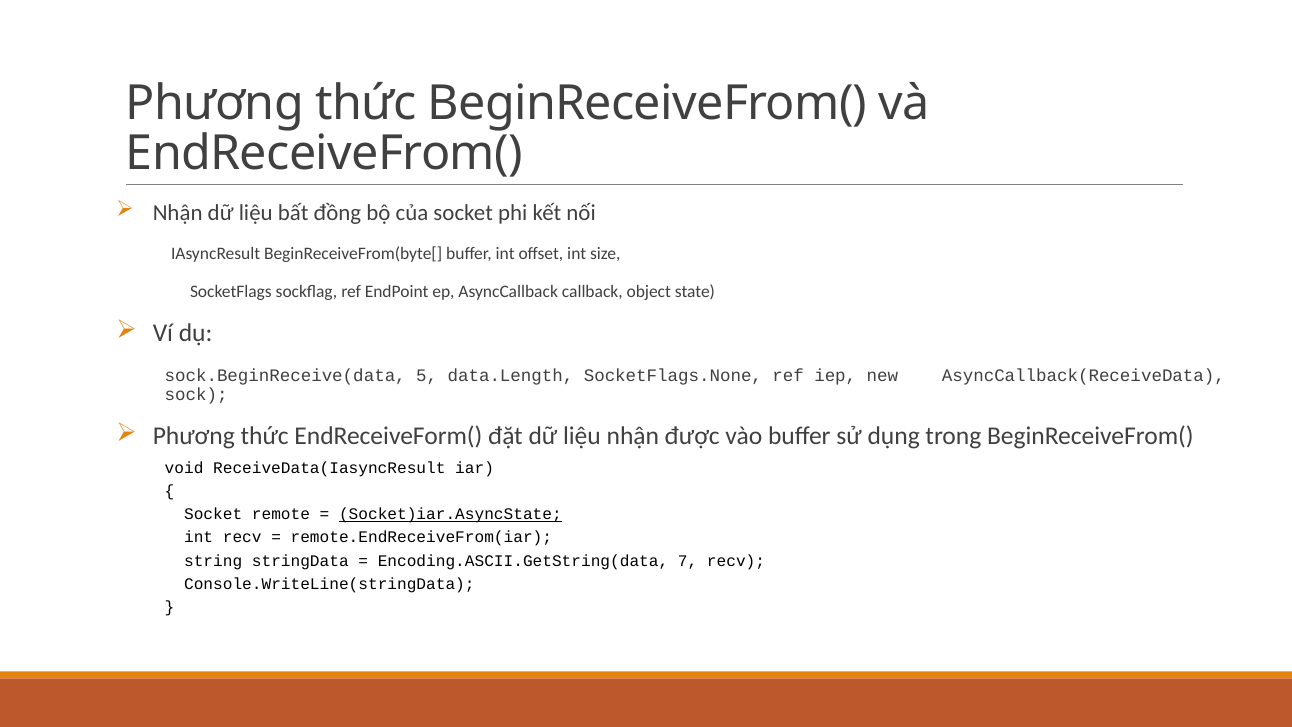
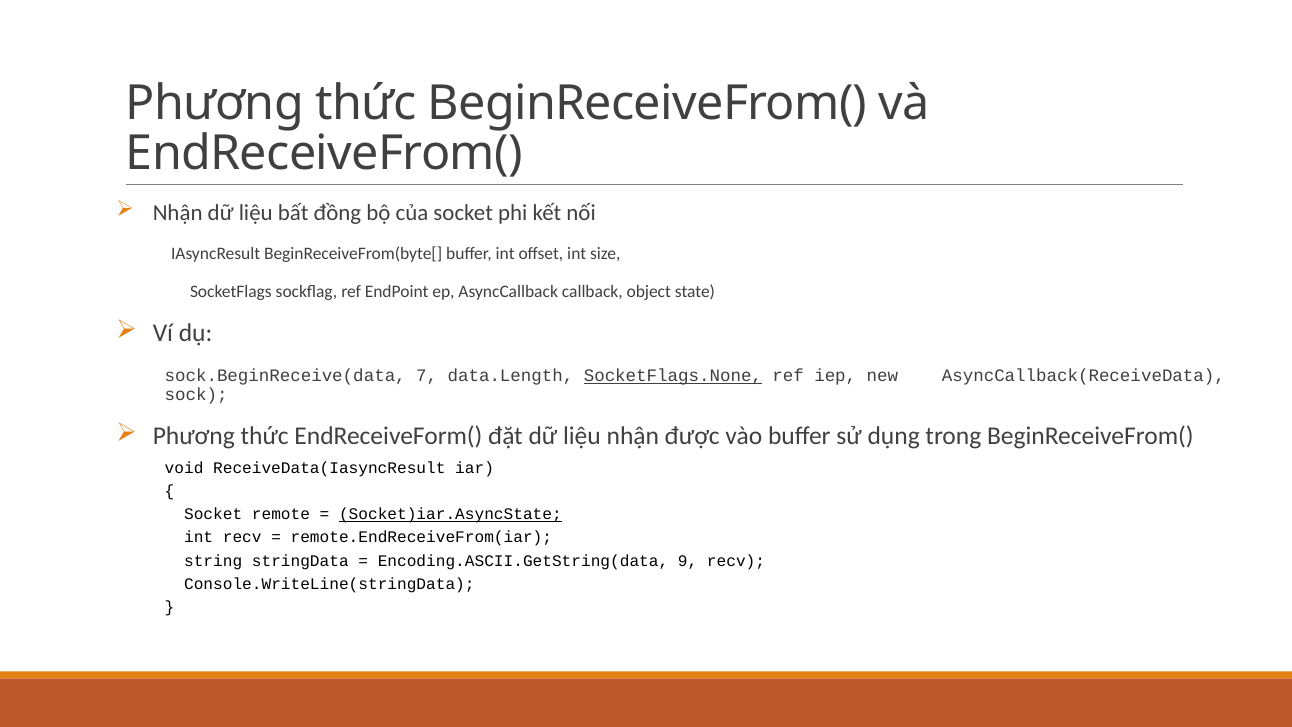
5: 5 -> 7
SocketFlags.None underline: none -> present
7: 7 -> 9
